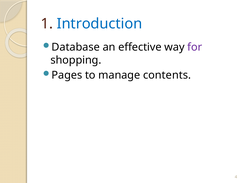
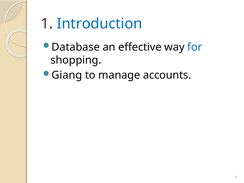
for colour: purple -> blue
Pages: Pages -> Giang
contents: contents -> accounts
